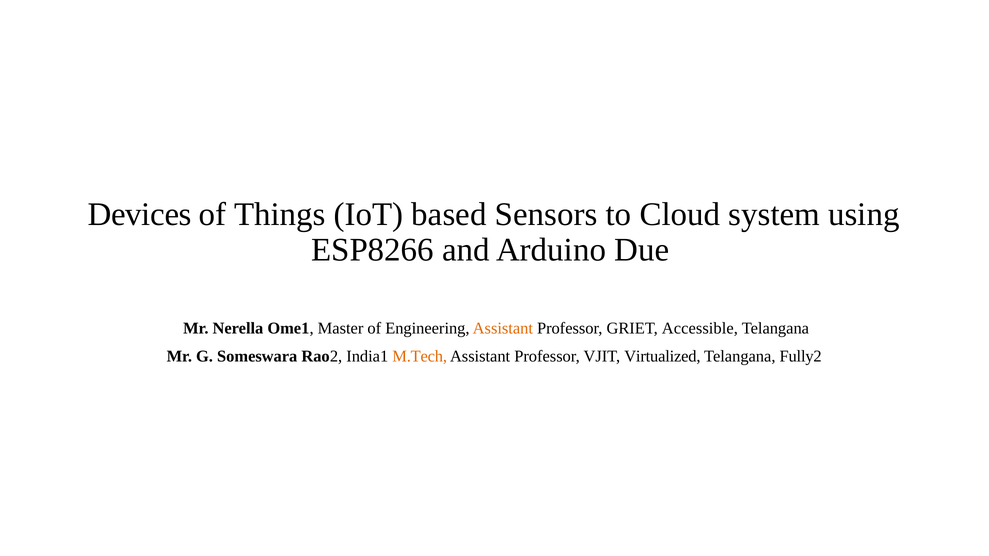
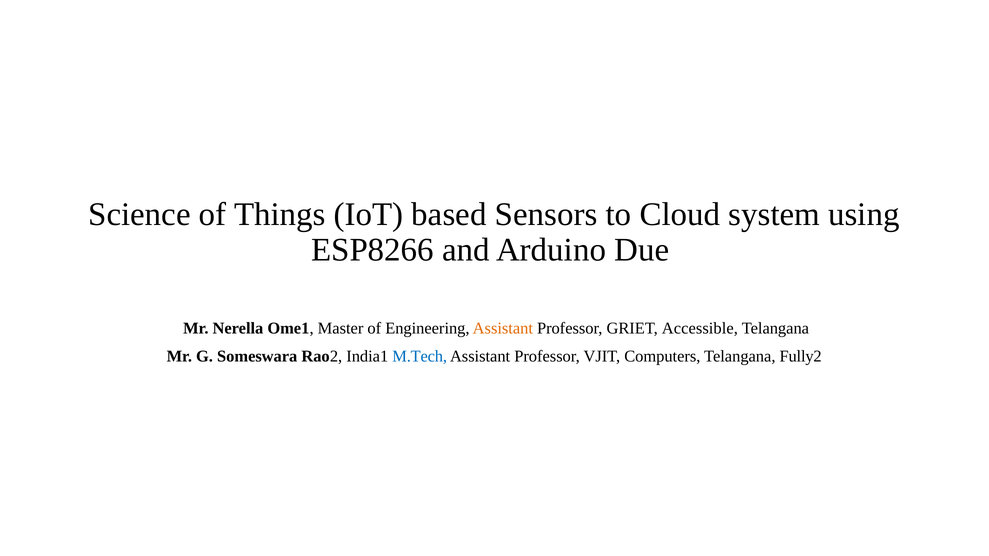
Devices: Devices -> Science
M.Tech colour: orange -> blue
Virtualized: Virtualized -> Computers
